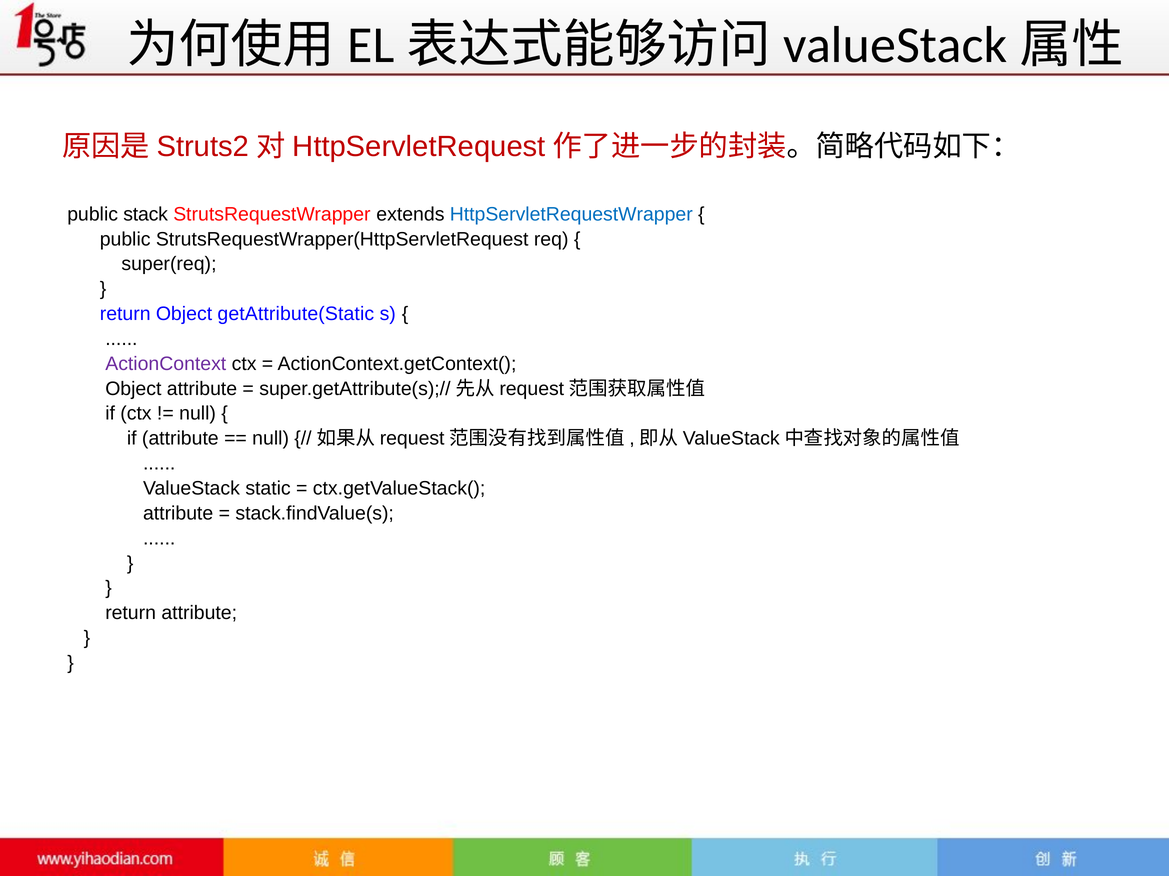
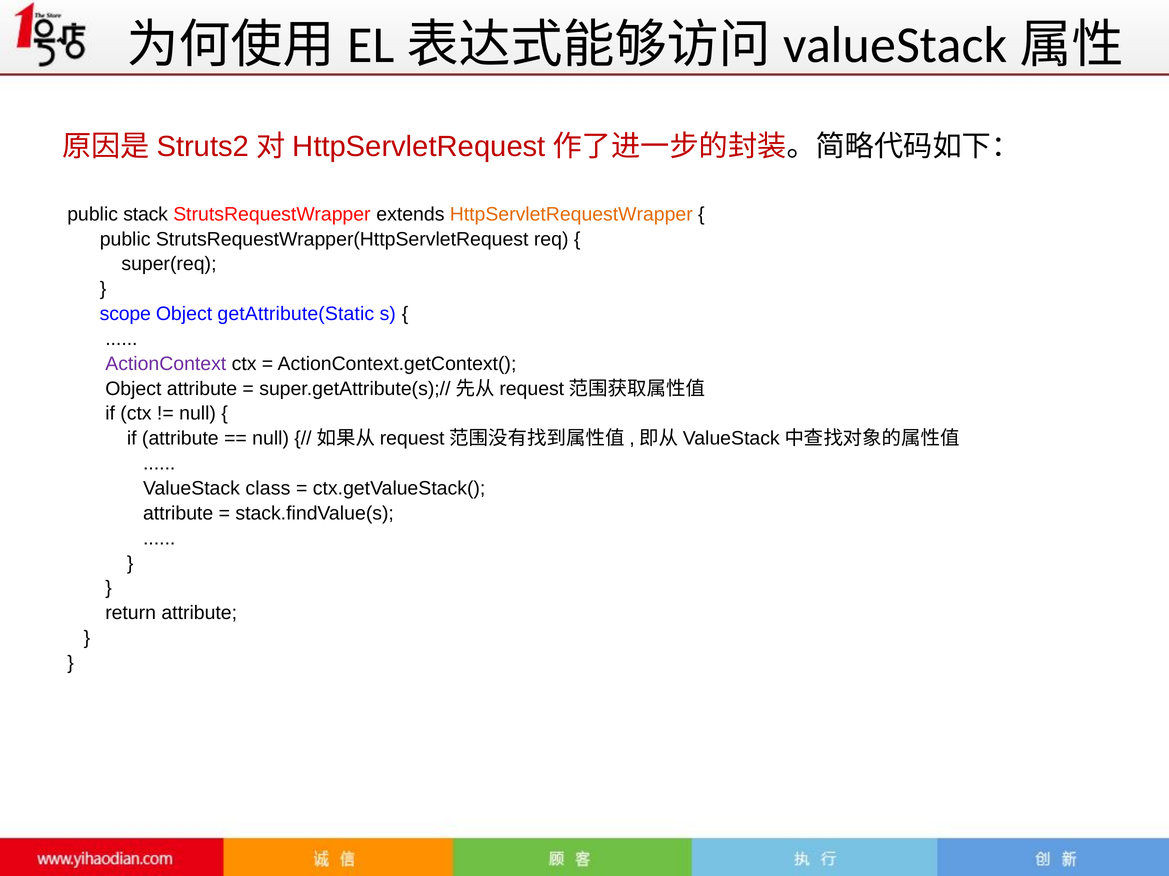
HttpServletRequestWrapper colour: blue -> orange
return at (125, 314): return -> scope
static: static -> class
